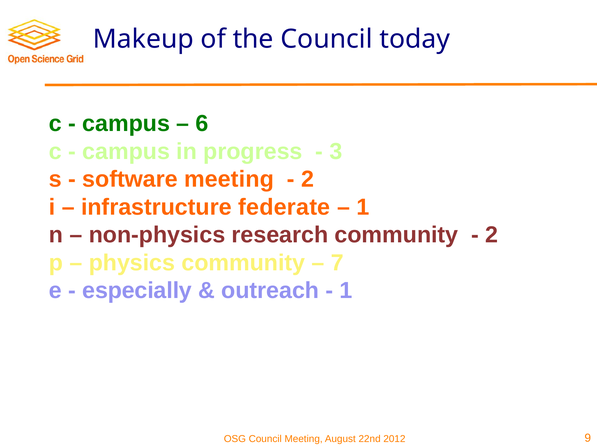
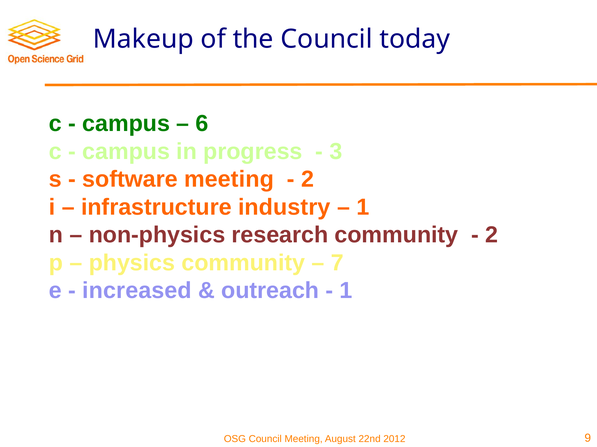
federate: federate -> industry
especially: especially -> increased
